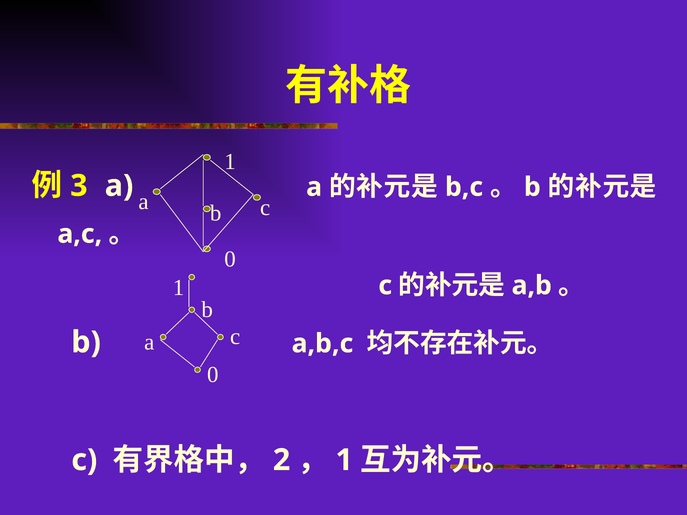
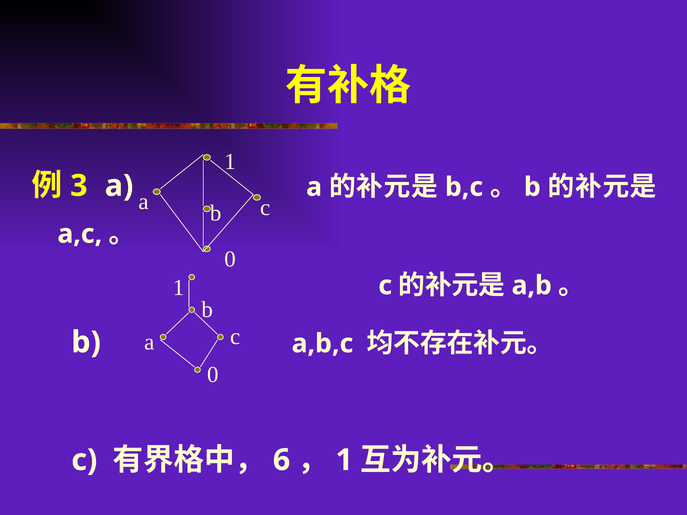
2: 2 -> 6
